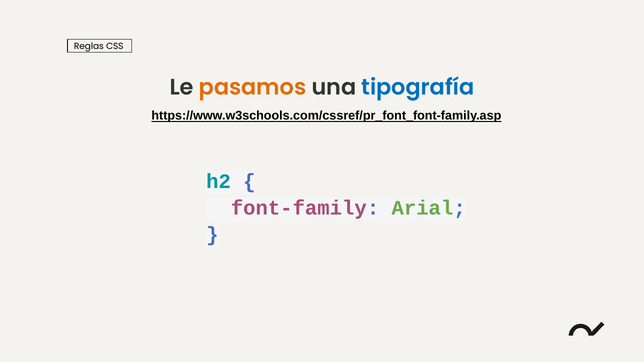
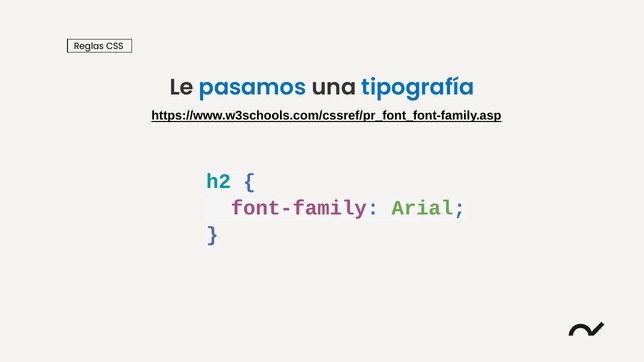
pasamos colour: orange -> blue
